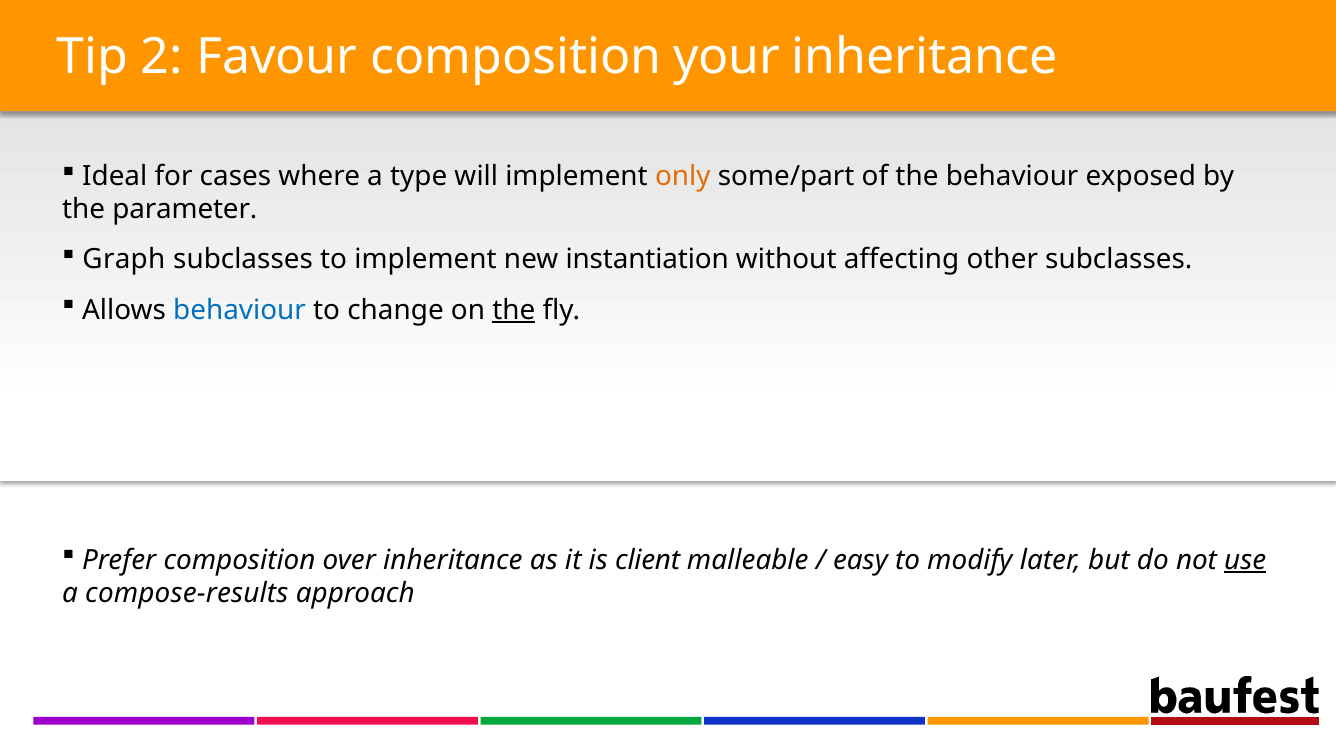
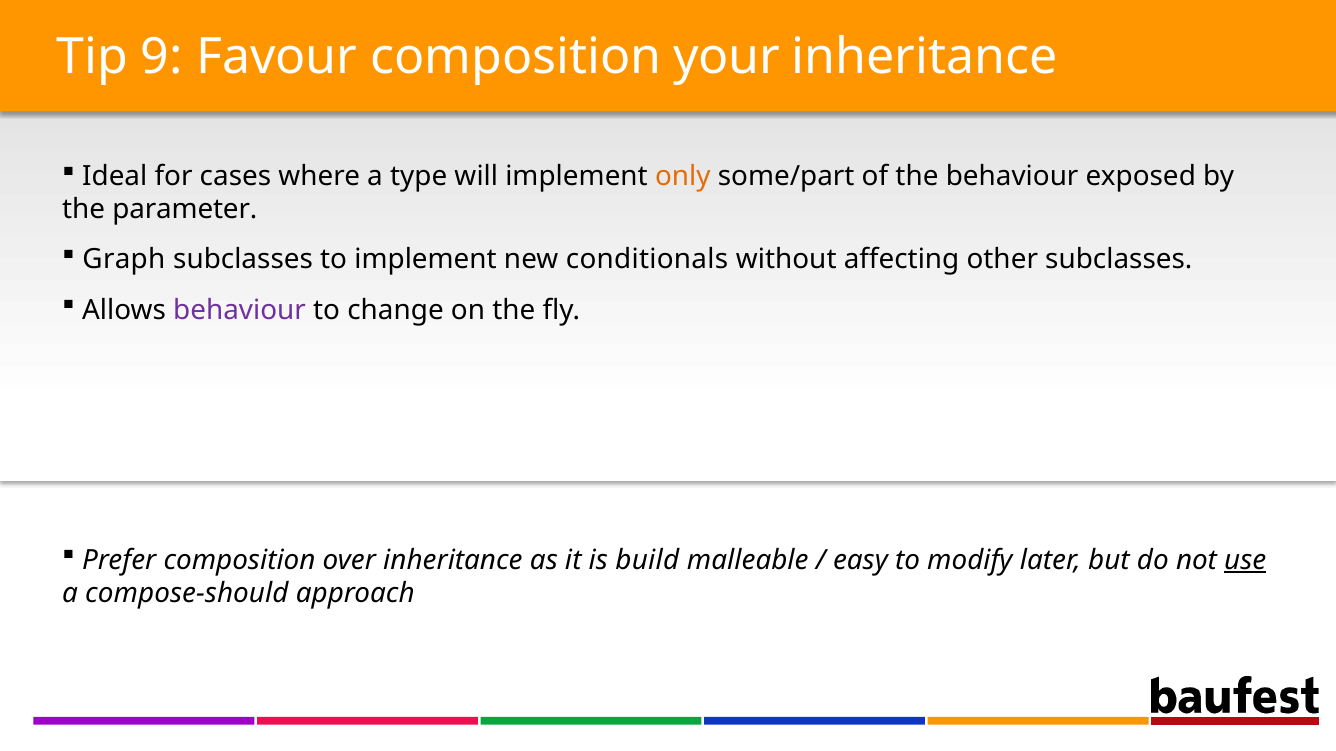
2: 2 -> 9
instantiation: instantiation -> conditionals
behaviour at (240, 310) colour: blue -> purple
the at (514, 310) underline: present -> none
client: client -> build
compose-results: compose-results -> compose-should
